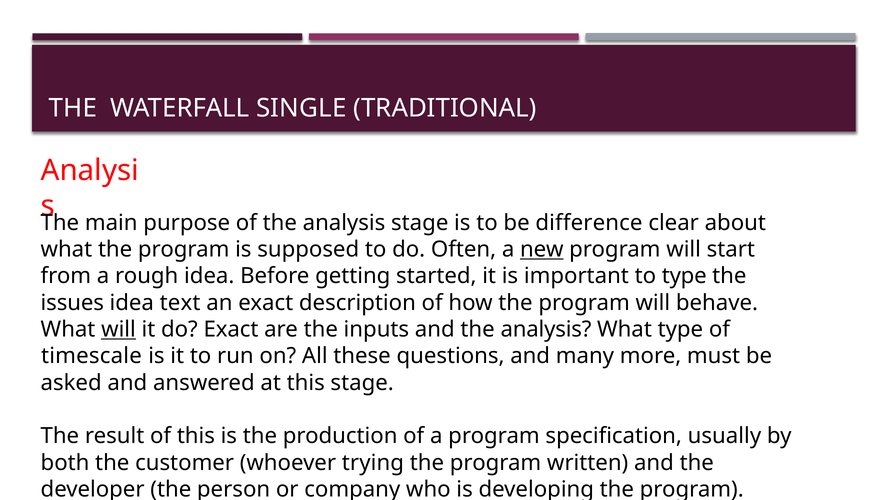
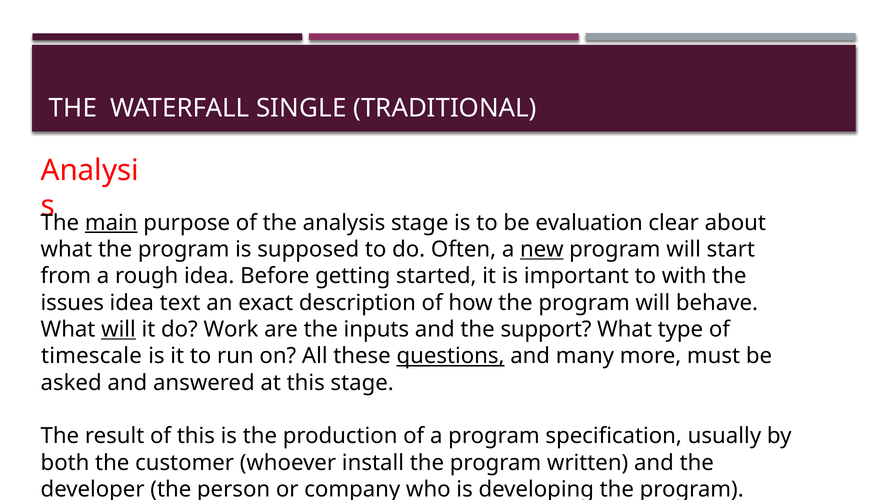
main underline: none -> present
difference: difference -> evaluation
to type: type -> with
do Exact: Exact -> Work
and the analysis: analysis -> support
questions underline: none -> present
trying: trying -> install
